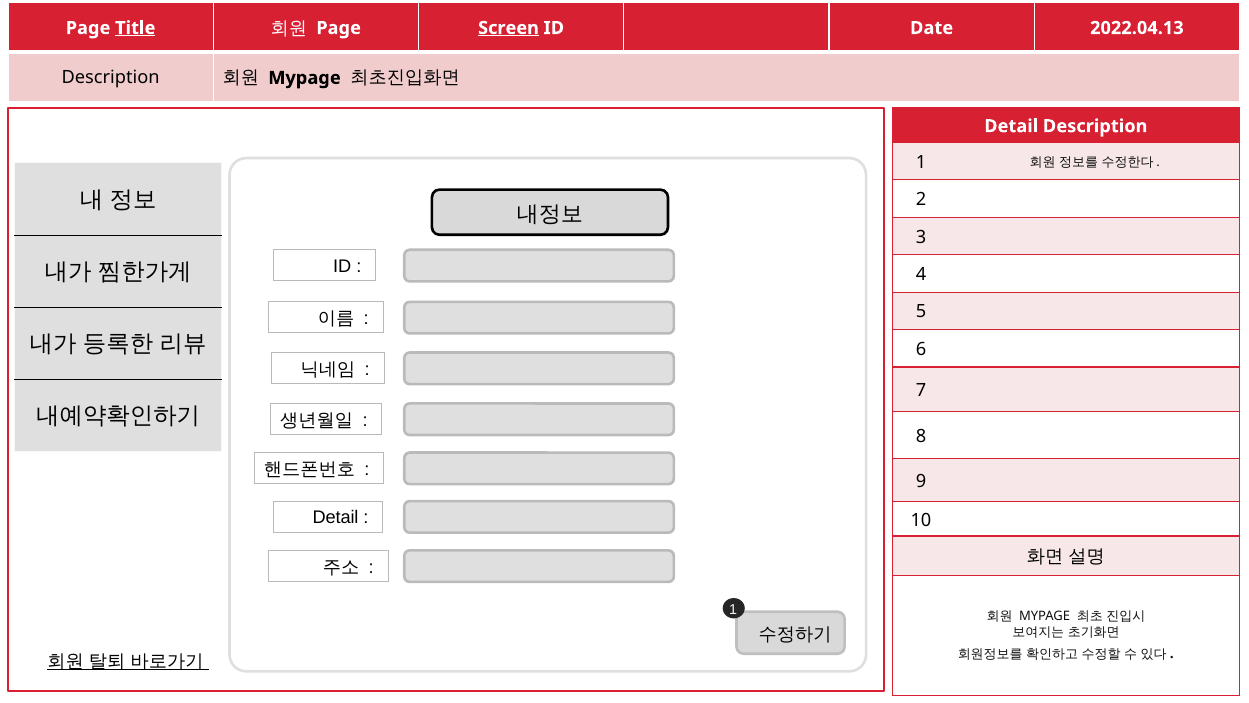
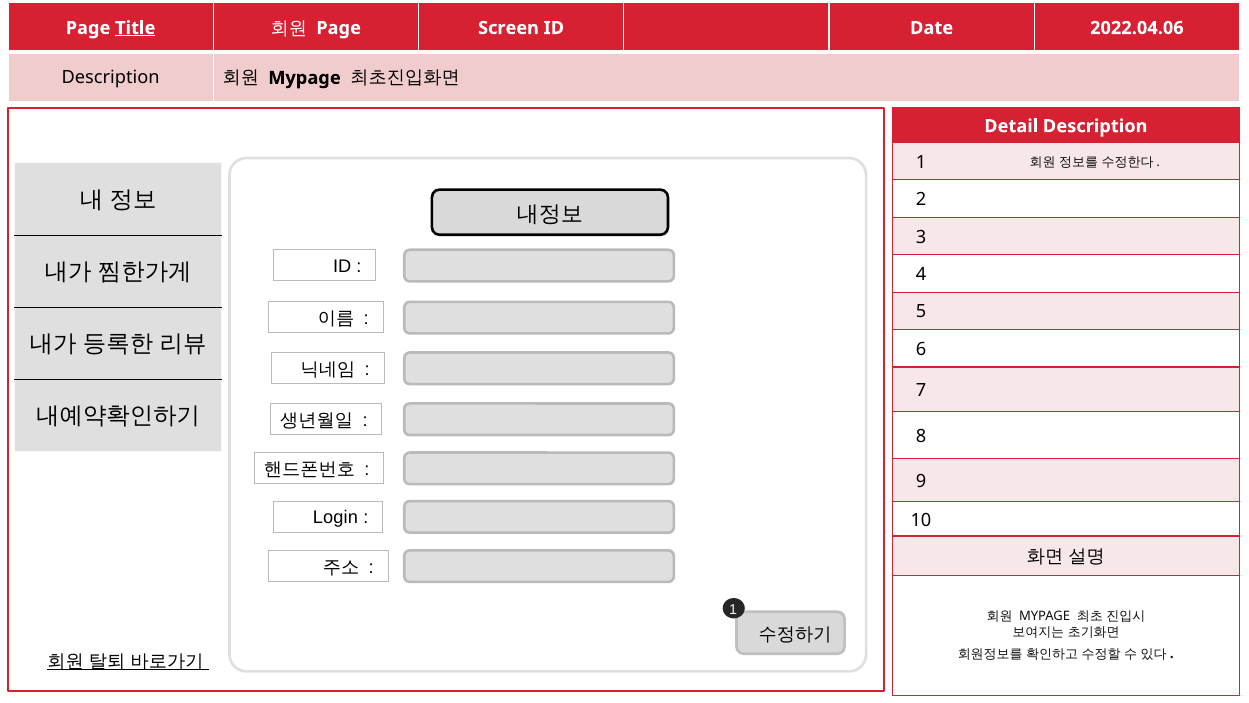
Screen underline: present -> none
2022.04.13: 2022.04.13 -> 2022.04.06
Detail at (336, 518): Detail -> Login
